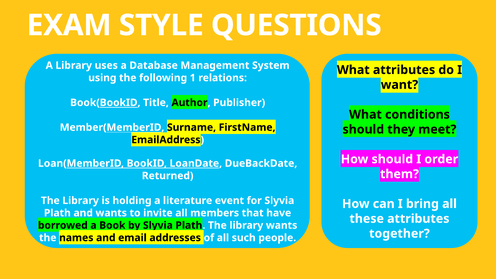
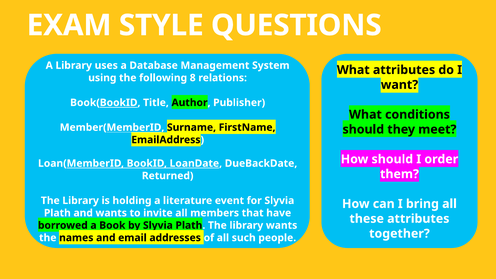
1: 1 -> 8
